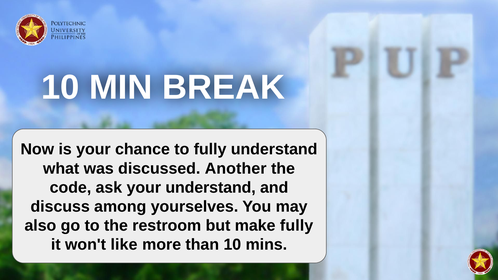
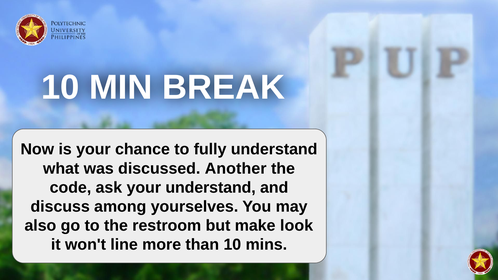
make fully: fully -> look
like: like -> line
